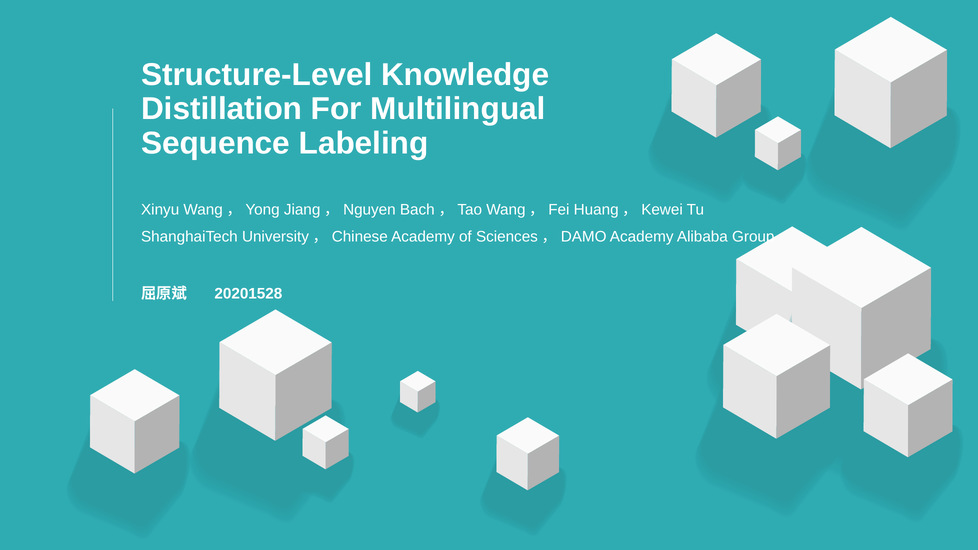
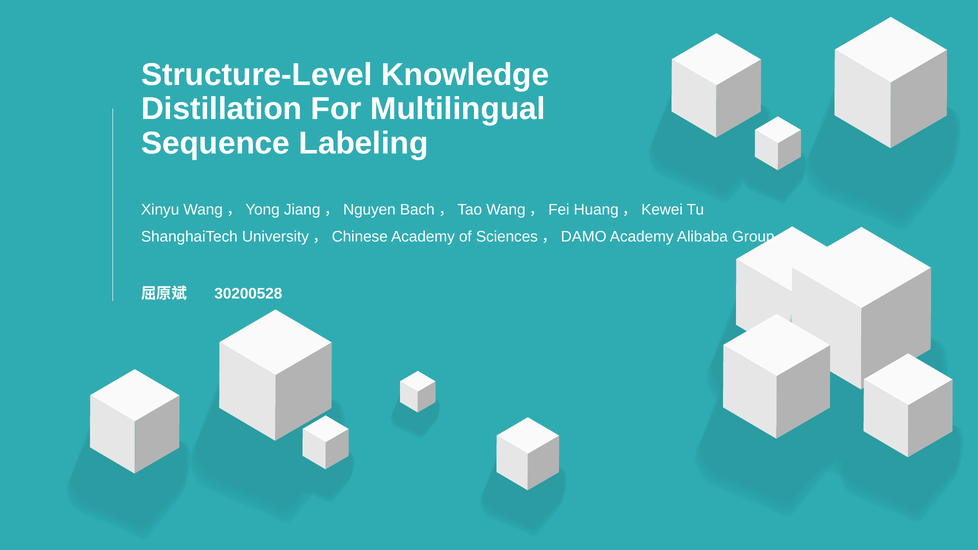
20201528: 20201528 -> 30200528
